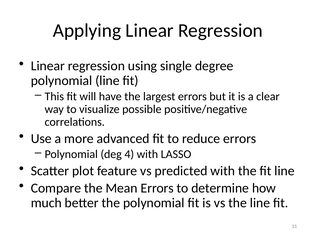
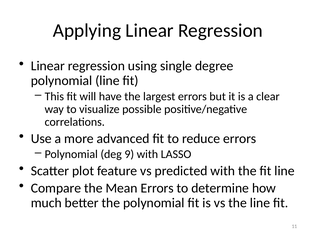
4: 4 -> 9
